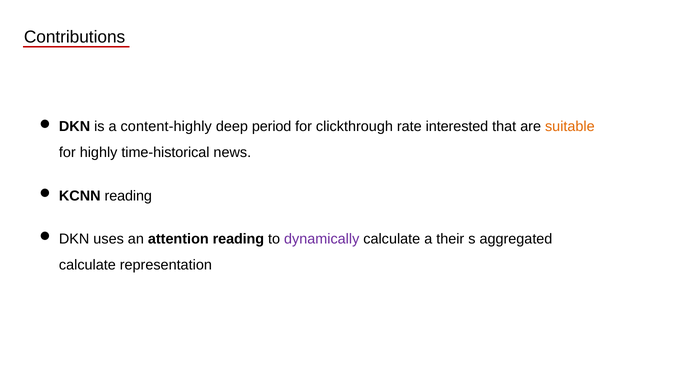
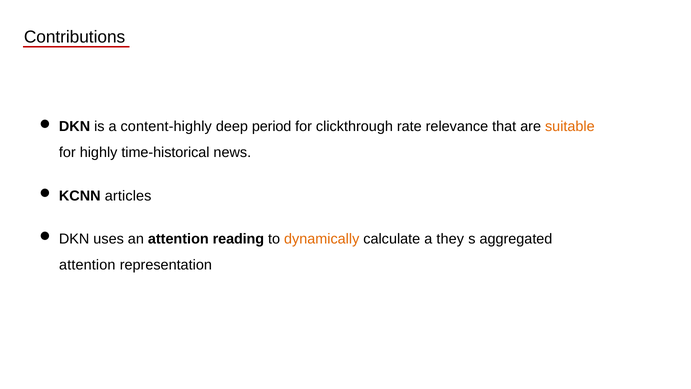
interested: interested -> relevance
KCNN reading: reading -> articles
dynamically colour: purple -> orange
their: their -> they
calculate at (87, 265): calculate -> attention
